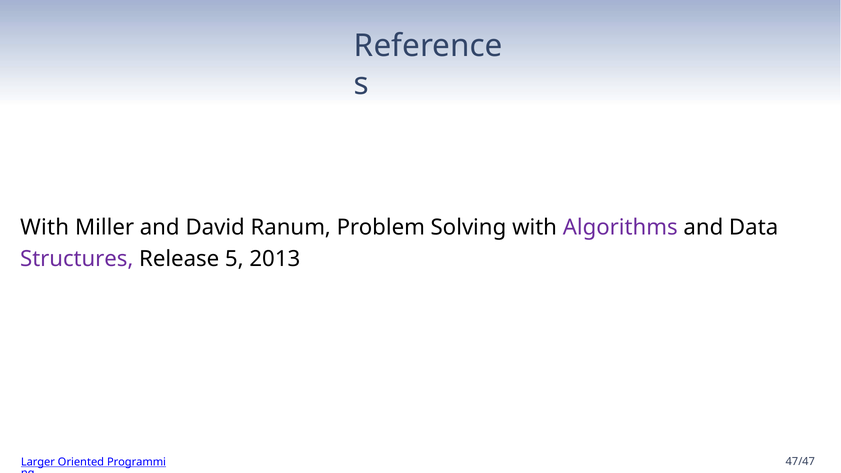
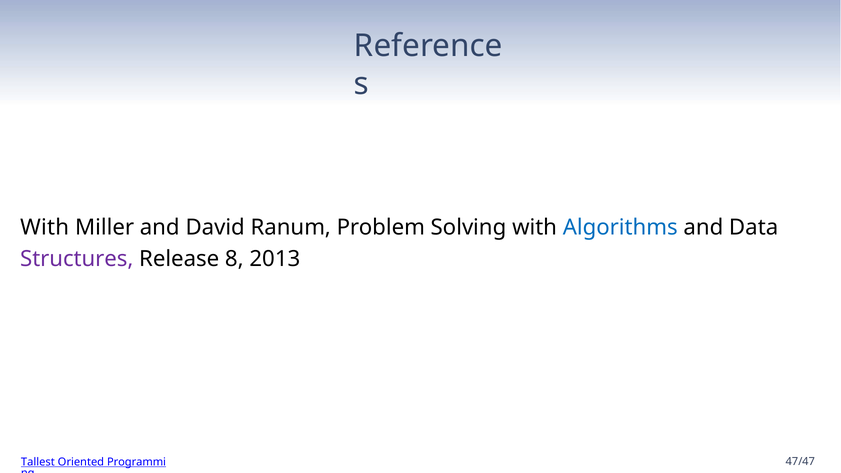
Algorithms colour: purple -> blue
5: 5 -> 8
Larger: Larger -> Tallest
